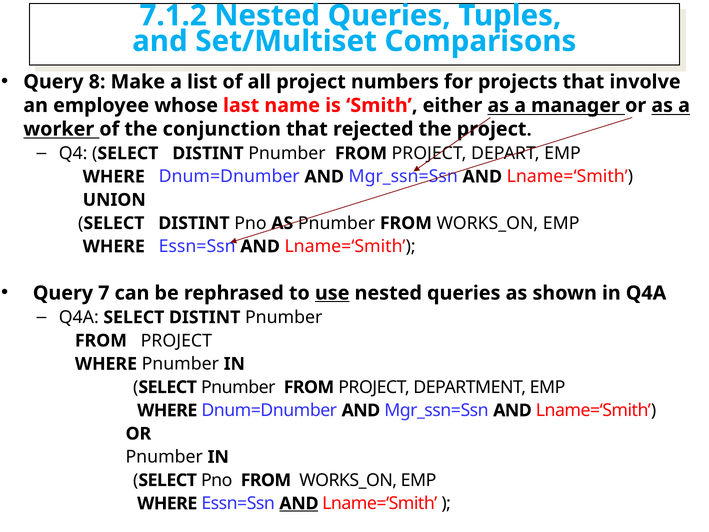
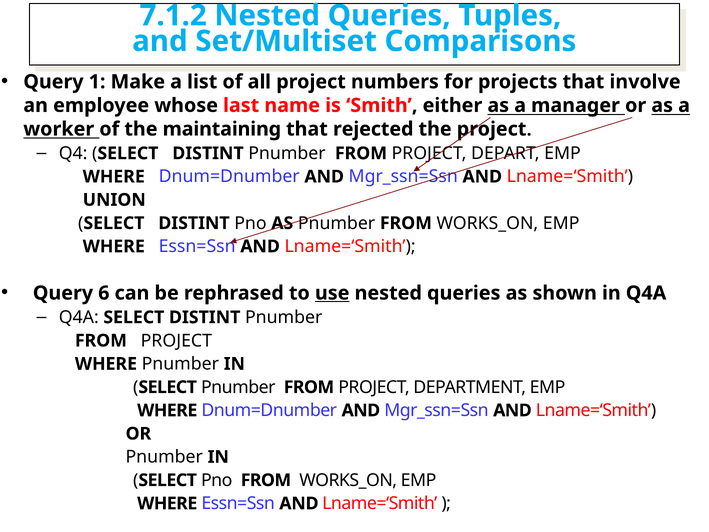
8: 8 -> 1
conjunction: conjunction -> maintaining
7: 7 -> 6
AND at (299, 503) underline: present -> none
